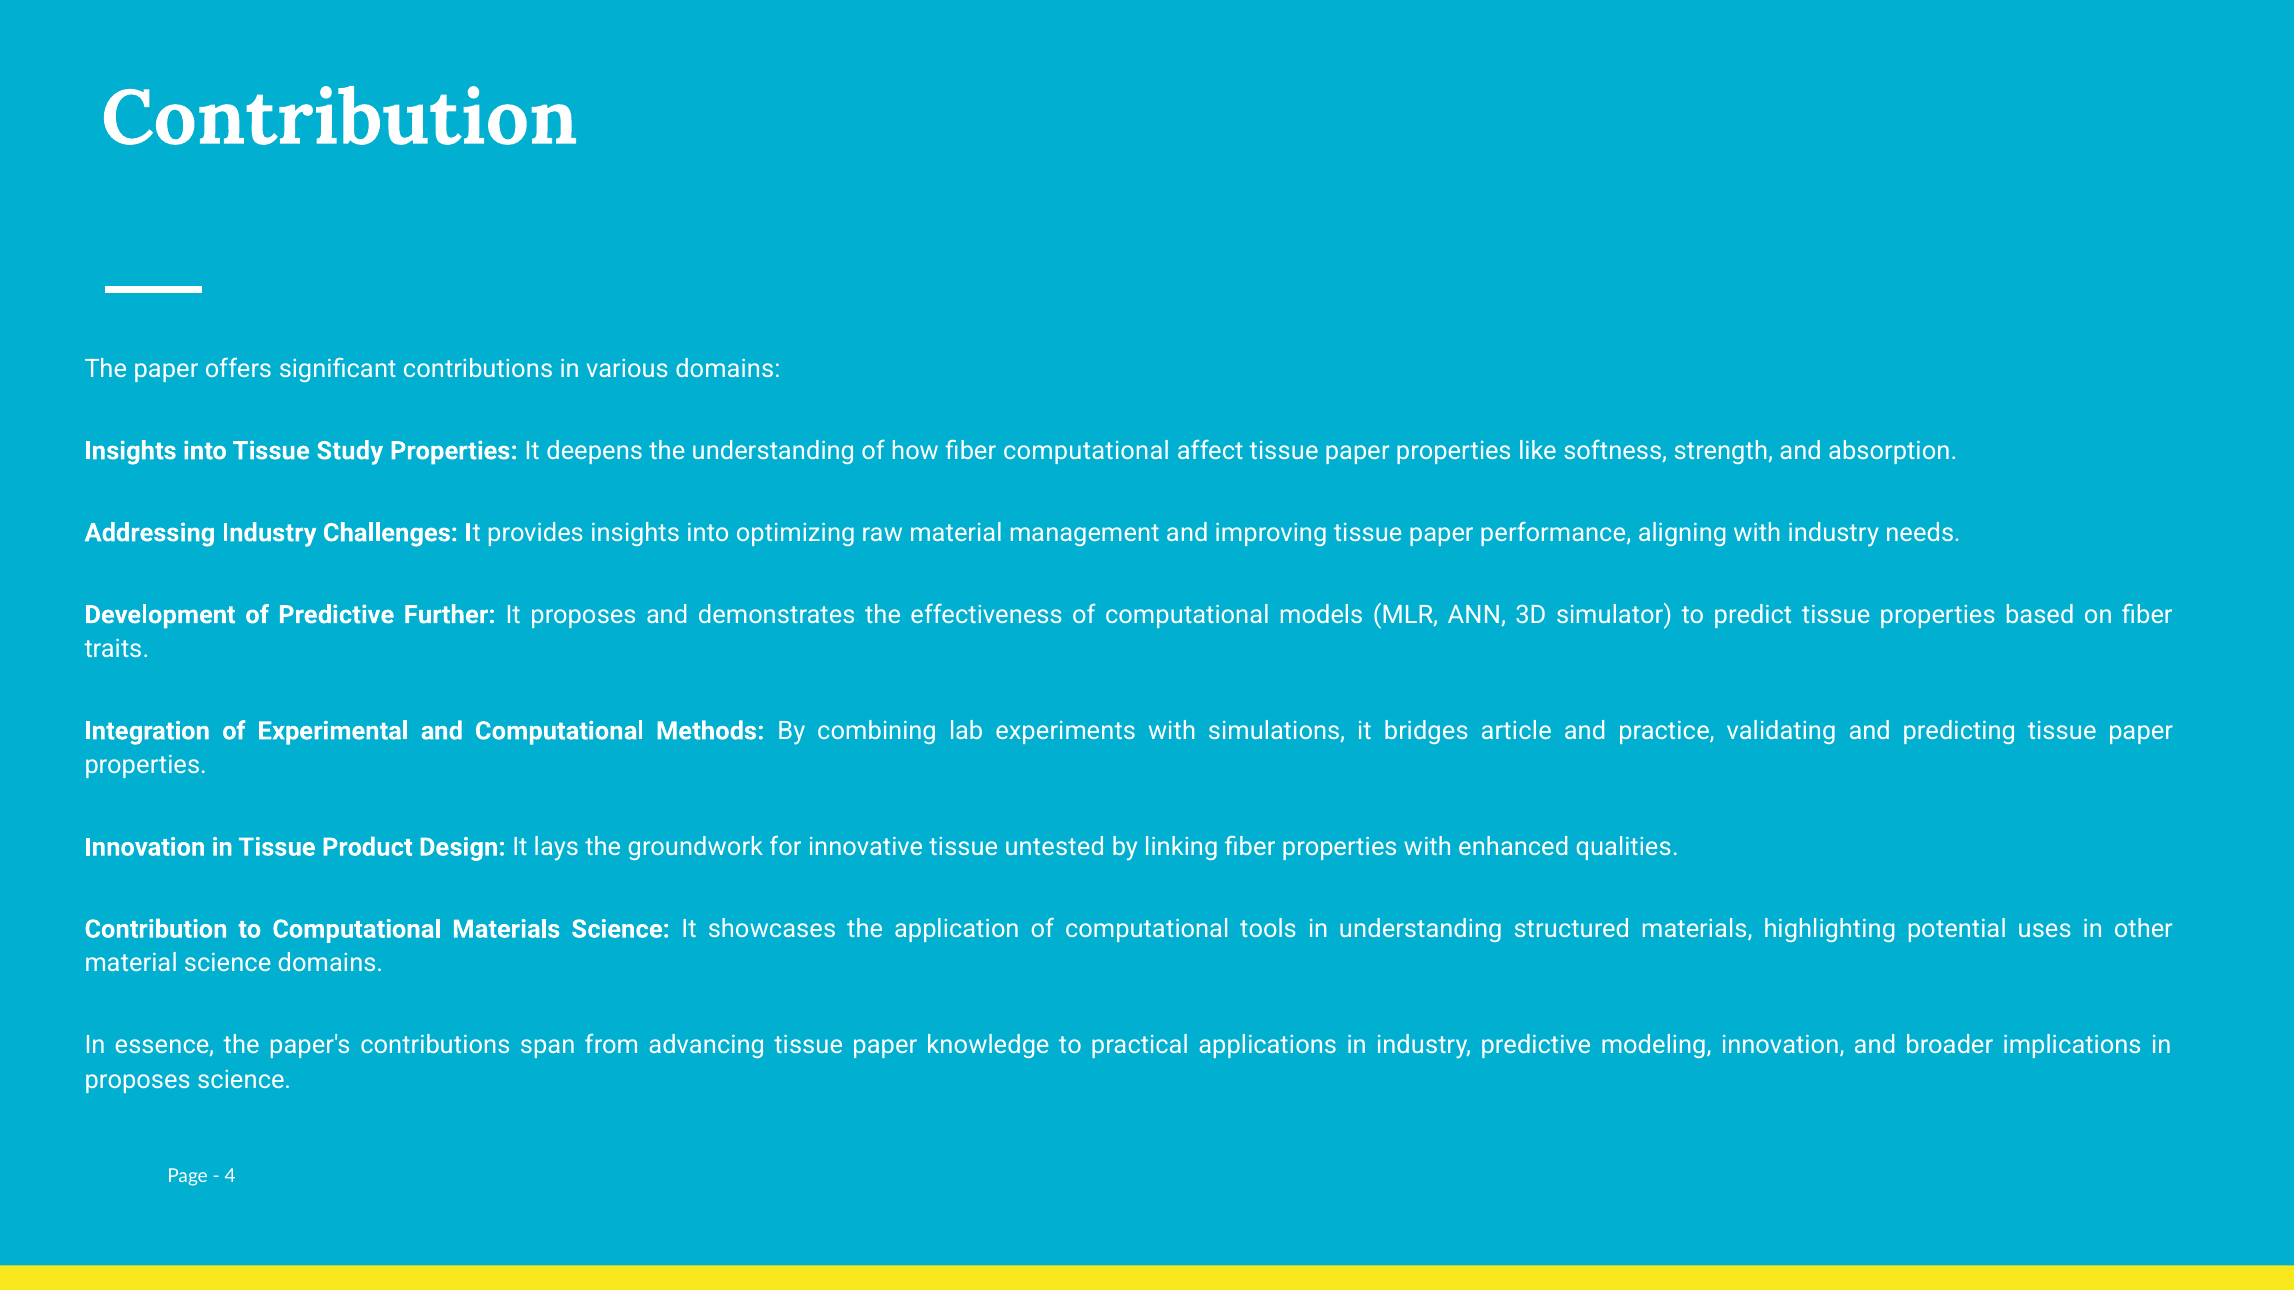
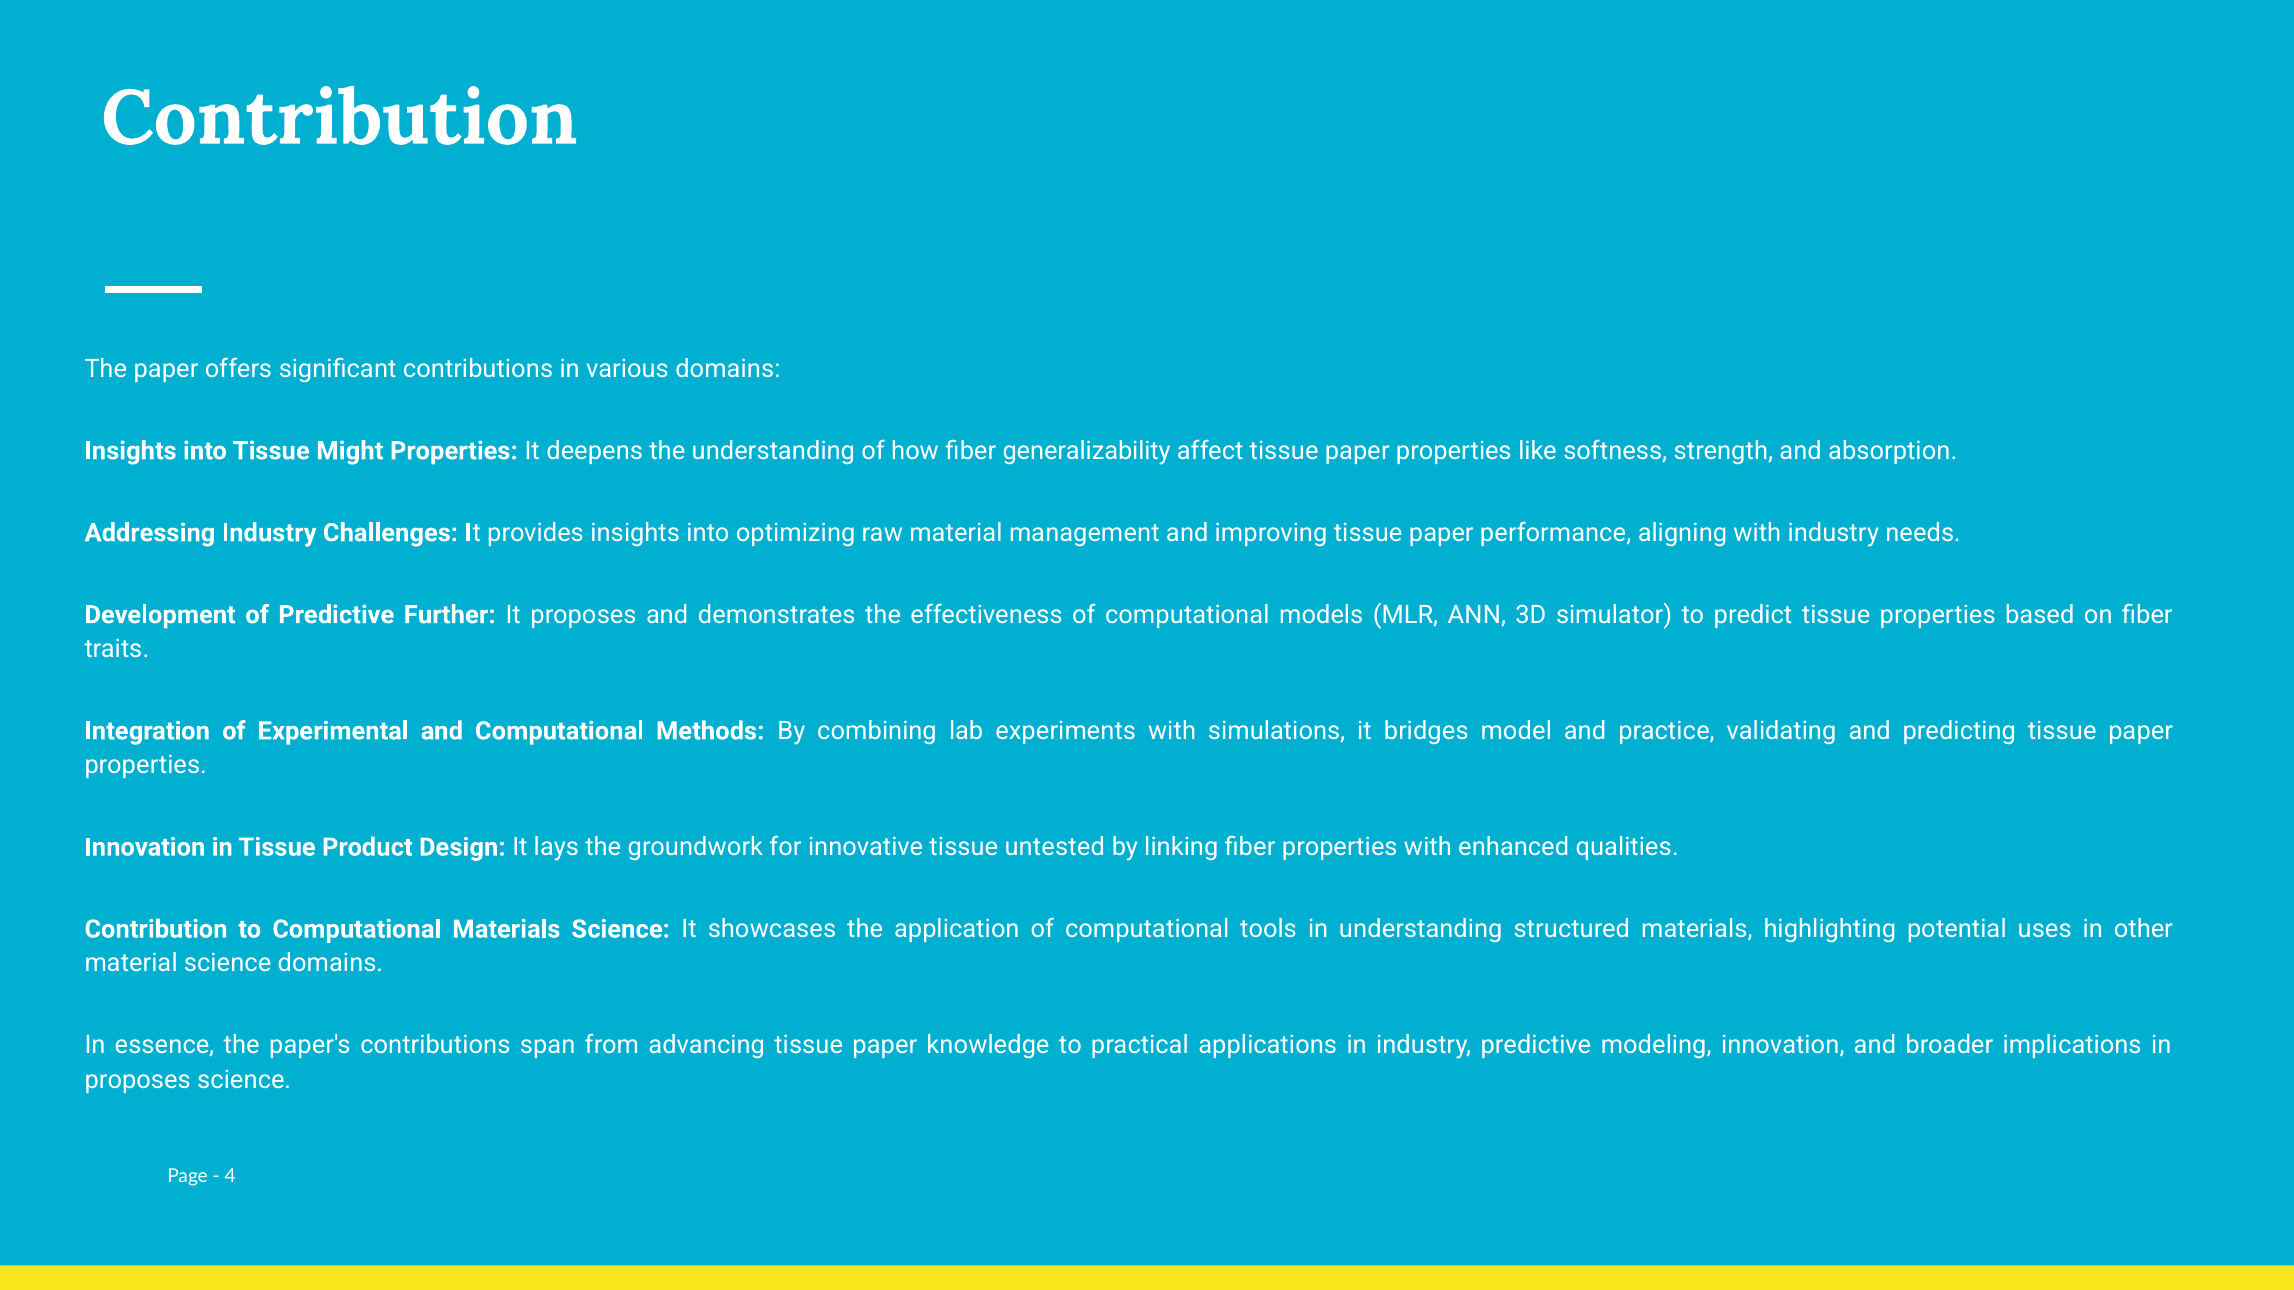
Study: Study -> Might
fiber computational: computational -> generalizability
article: article -> model
